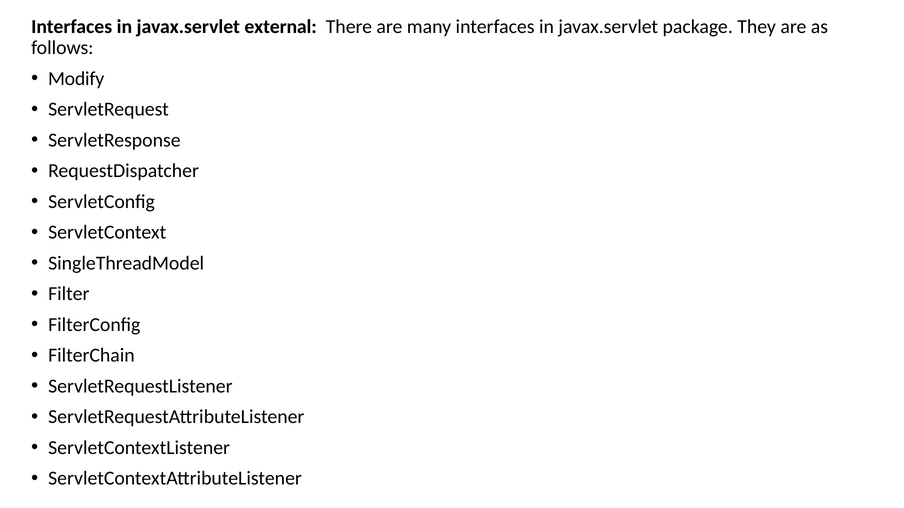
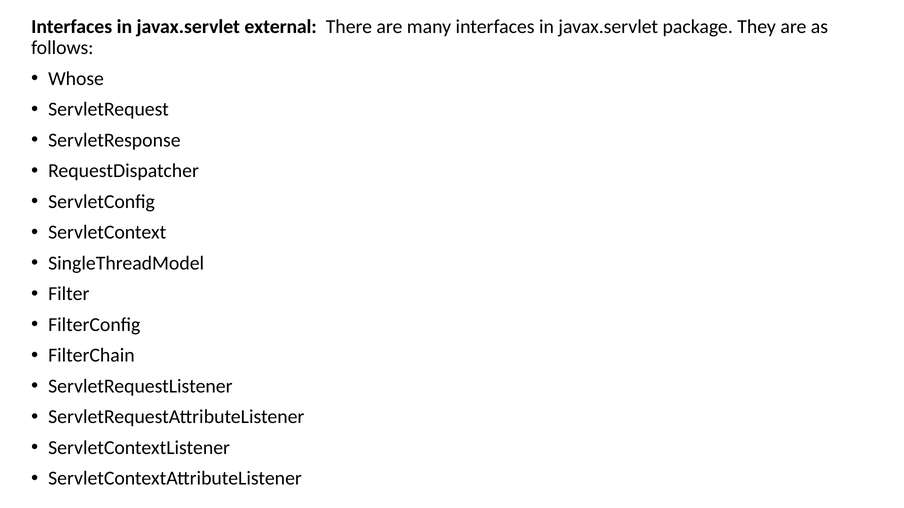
Modify: Modify -> Whose
